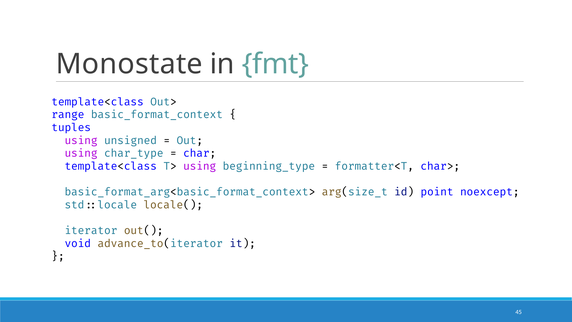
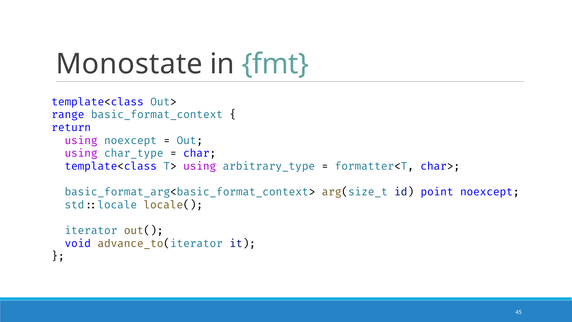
tuples: tuples -> return
using unsigned: unsigned -> noexcept
beginning_type: beginning_type -> arbitrary_type
